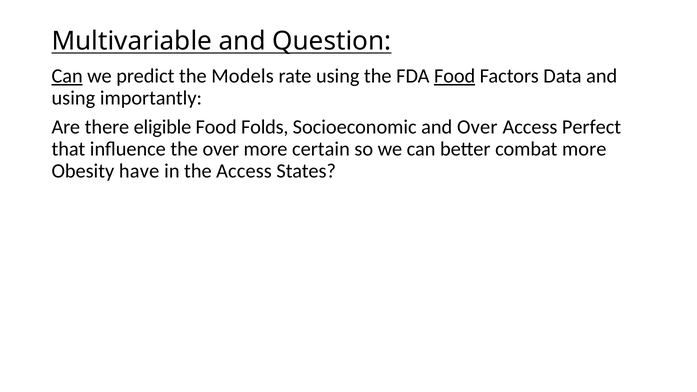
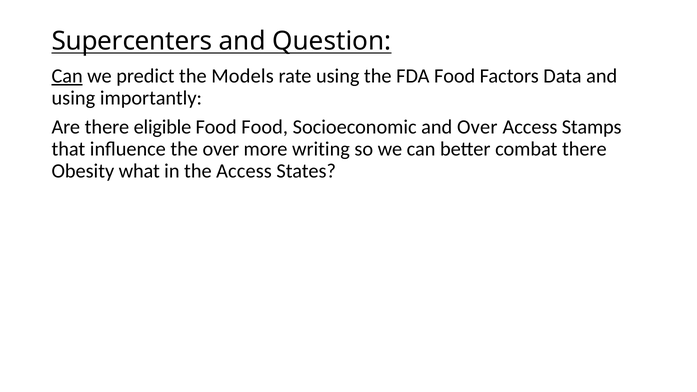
Multivariable: Multivariable -> Supercenters
Food at (455, 76) underline: present -> none
Food Folds: Folds -> Food
Perfect: Perfect -> Stamps
certain: certain -> writing
combat more: more -> there
have: have -> what
